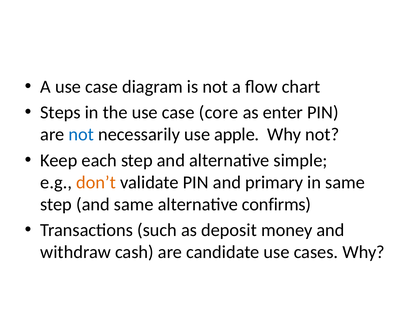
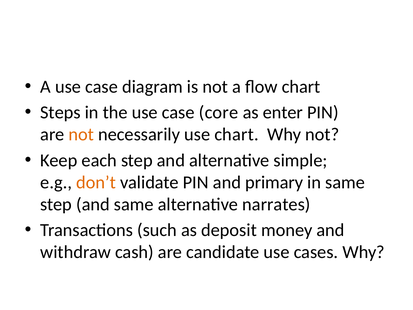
not at (81, 134) colour: blue -> orange
use apple: apple -> chart
confirms: confirms -> narrates
